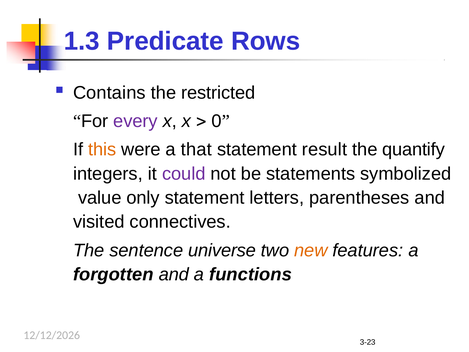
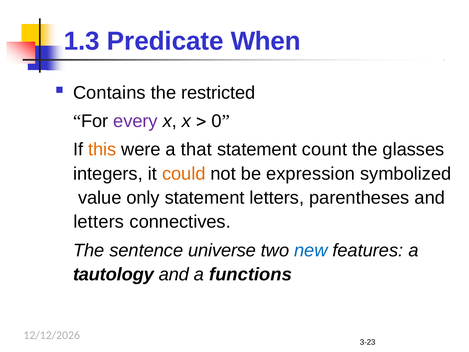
Rows: Rows -> When
result: result -> count
quantify: quantify -> glasses
could colour: purple -> orange
statements: statements -> expression
visited at (99, 222): visited -> letters
new colour: orange -> blue
forgotten: forgotten -> tautology
